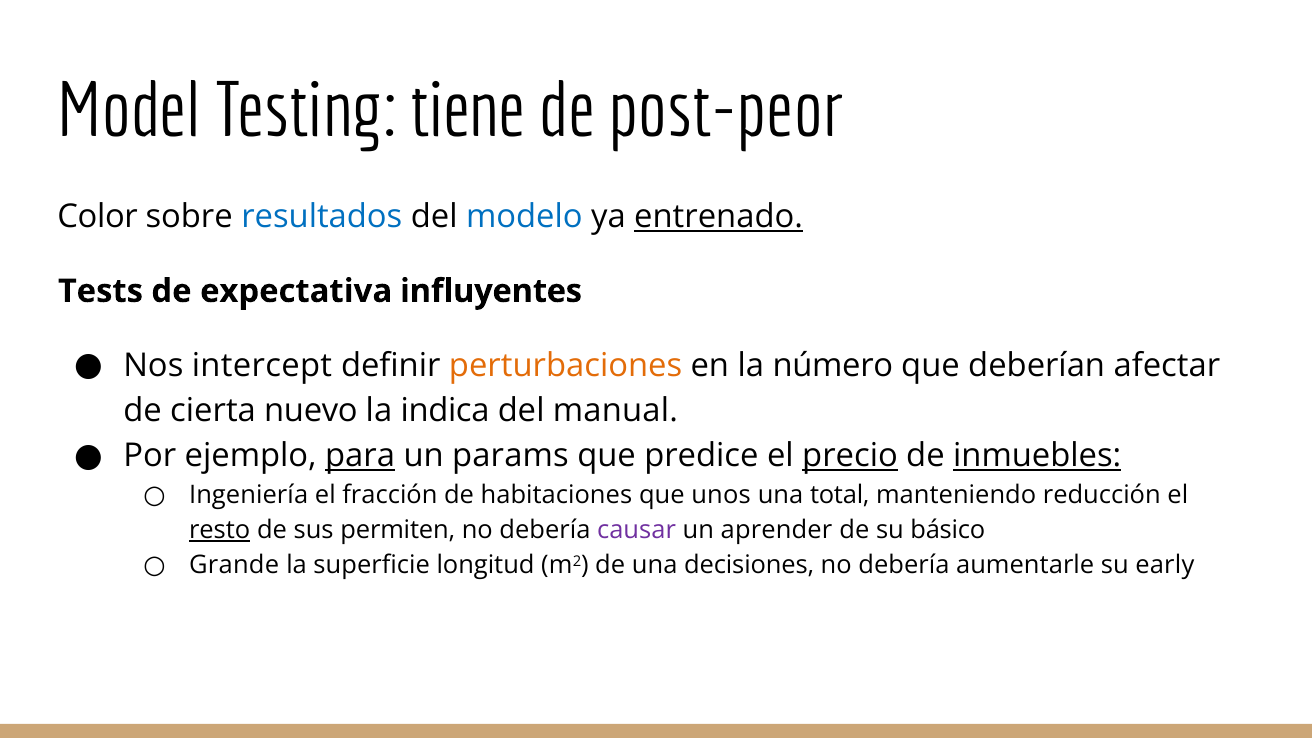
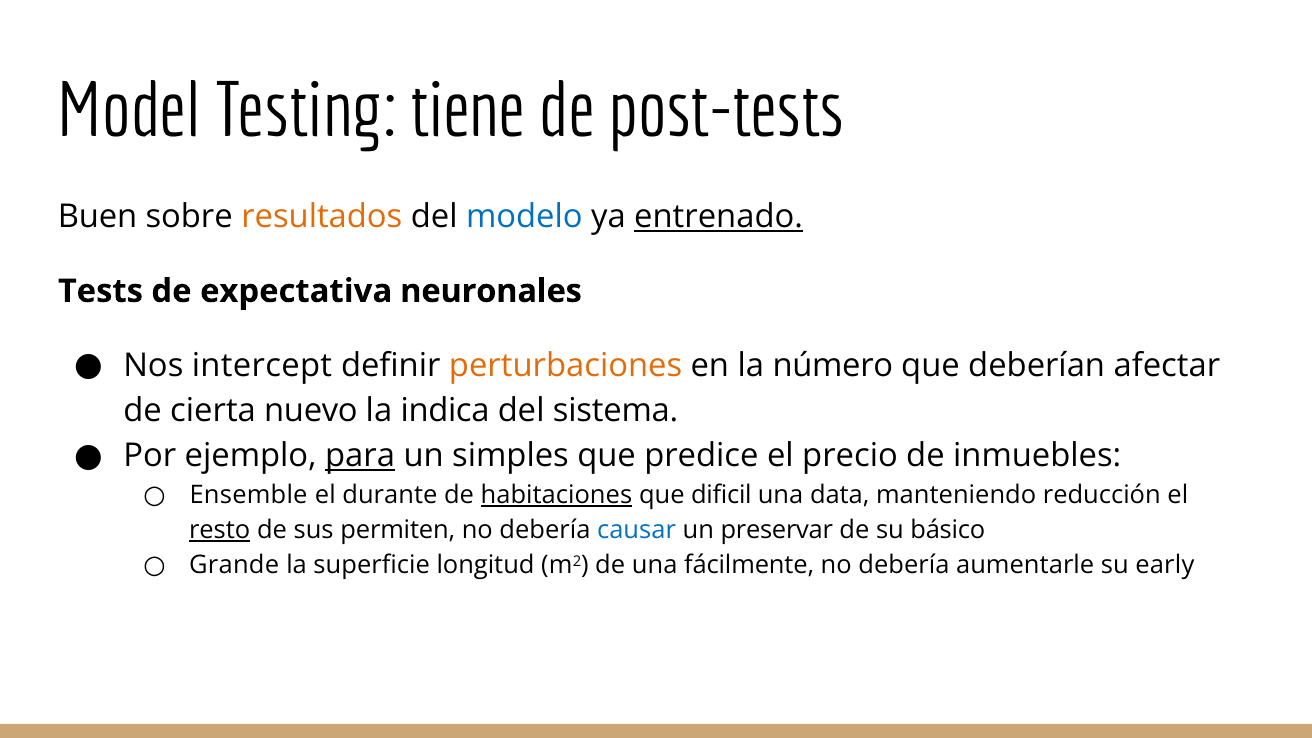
post-peor: post-peor -> post-tests
Color: Color -> Buen
resultados colour: blue -> orange
influyentes: influyentes -> neuronales
manual: manual -> sistema
params: params -> simples
precio underline: present -> none
inmuebles underline: present -> none
Ingeniería: Ingeniería -> Ensemble
fracción: fracción -> durante
habitaciones underline: none -> present
unos: unos -> dificil
total: total -> data
causar colour: purple -> blue
aprender: aprender -> preservar
decisiones: decisiones -> fácilmente
